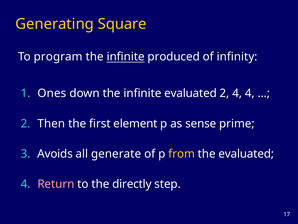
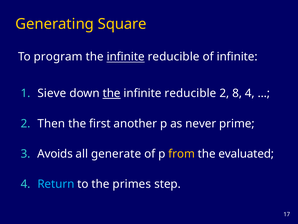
produced at (174, 57): produced -> reducible
of infinity: infinity -> infinite
Ones: Ones -> Sieve
the at (112, 93) underline: none -> present
evaluated at (191, 93): evaluated -> reducible
2 4: 4 -> 8
element: element -> another
sense: sense -> never
Return colour: pink -> light blue
directly: directly -> primes
